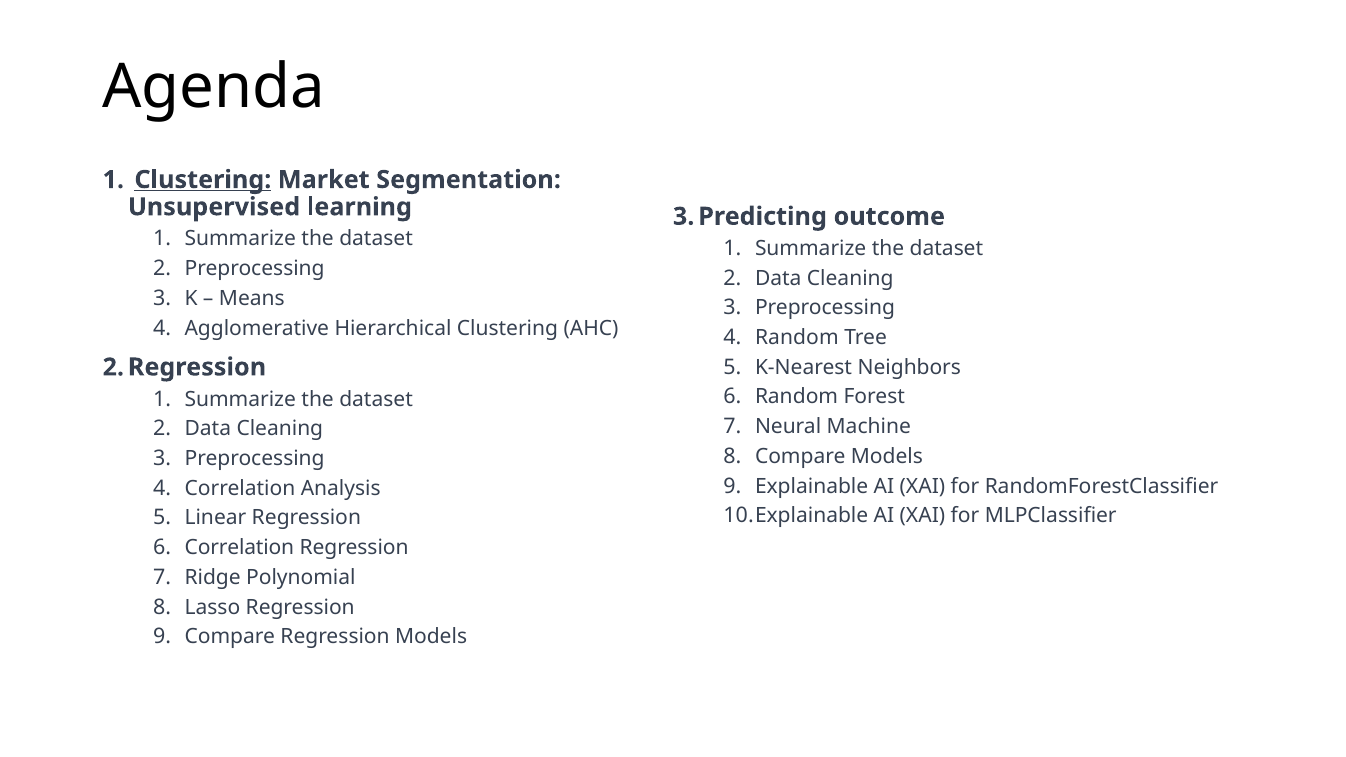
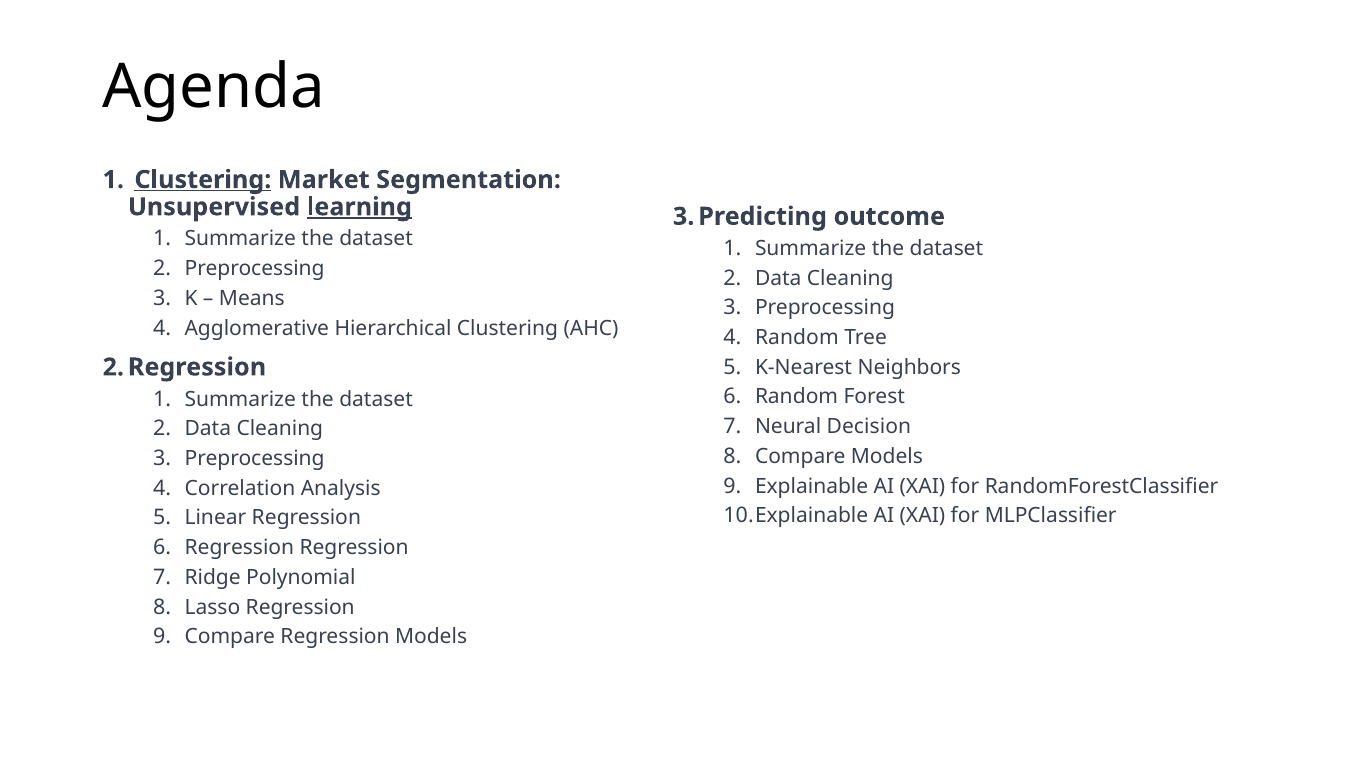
learning underline: none -> present
Machine: Machine -> Decision
Correlation at (239, 548): Correlation -> Regression
